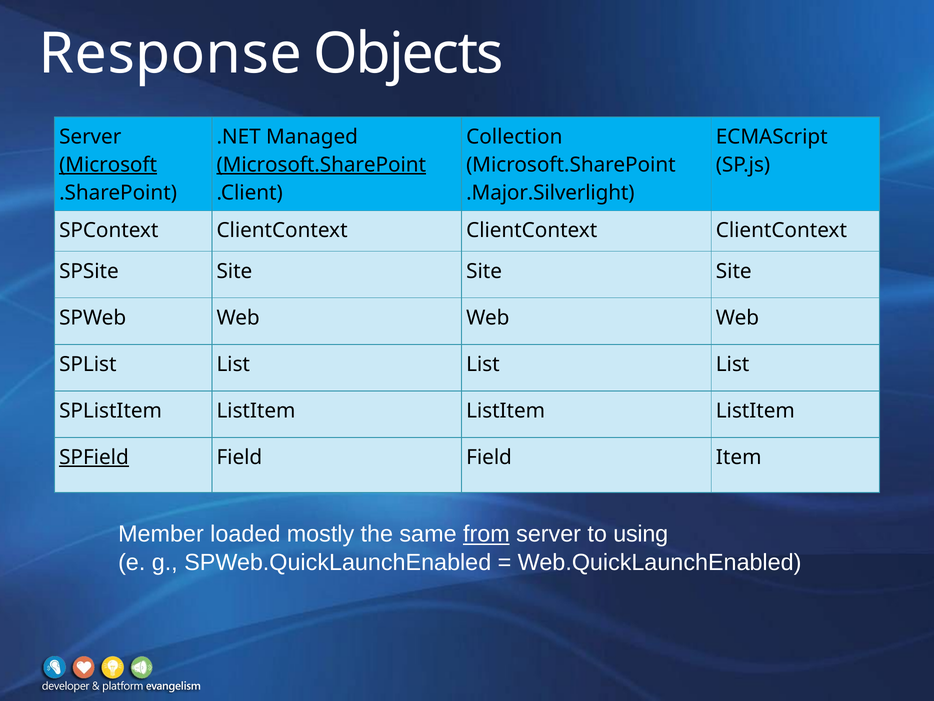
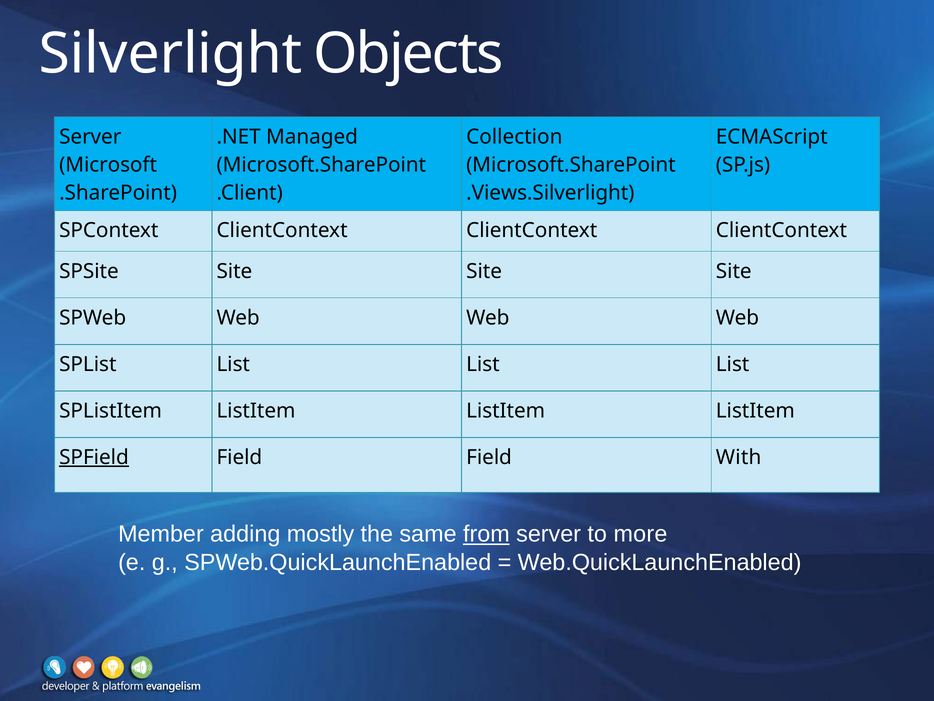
Response: Response -> Silverlight
Microsoft underline: present -> none
Microsoft.SharePoint at (321, 165) underline: present -> none
.Major.Silverlight: .Major.Silverlight -> .Views.Silverlight
Item: Item -> With
loaded: loaded -> adding
using: using -> more
